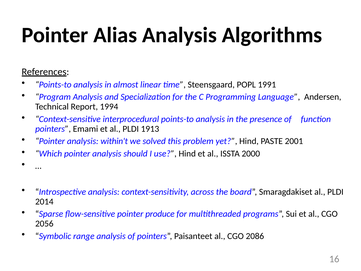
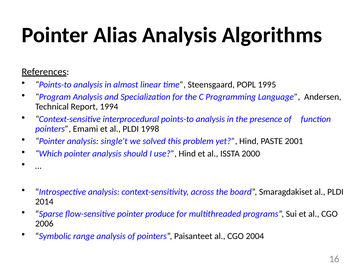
1991: 1991 -> 1995
1913: 1913 -> 1998
within't: within't -> single't
2056: 2056 -> 2006
2086: 2086 -> 2004
